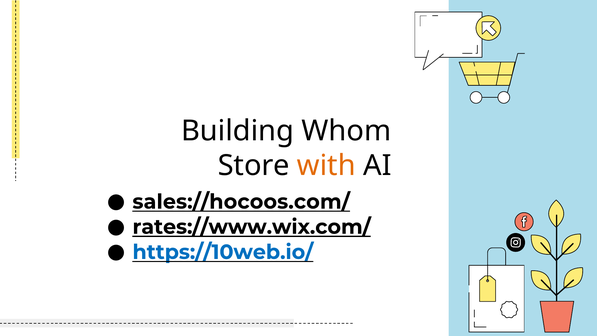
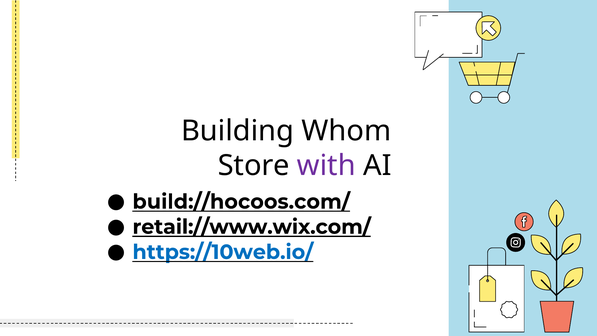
with colour: orange -> purple
sales://hocoos.com/: sales://hocoos.com/ -> build://hocoos.com/
rates://www.wix.com/: rates://www.wix.com/ -> retail://www.wix.com/
